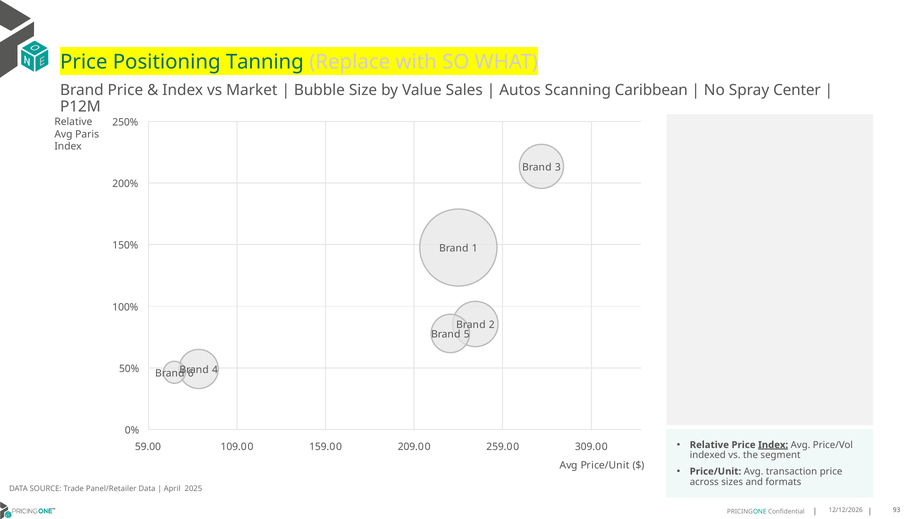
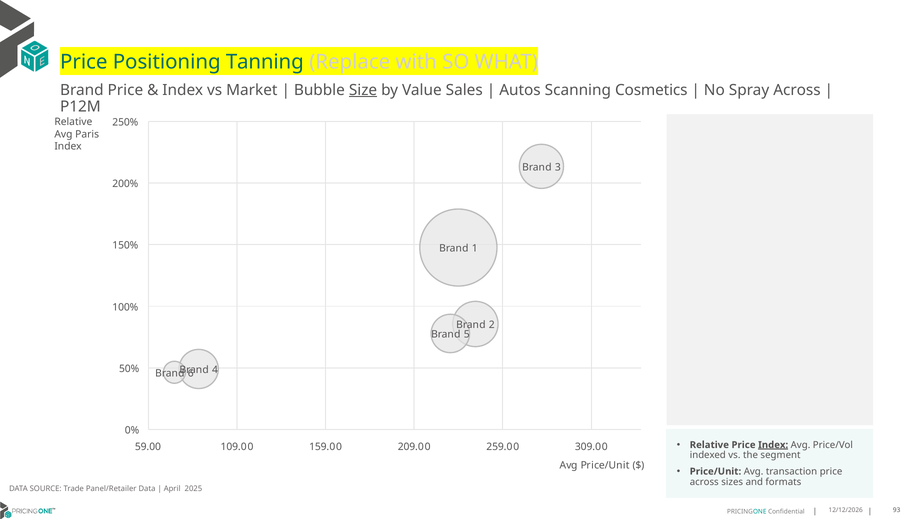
Size underline: none -> present
Caribbean: Caribbean -> Cosmetics
Spray Center: Center -> Across
